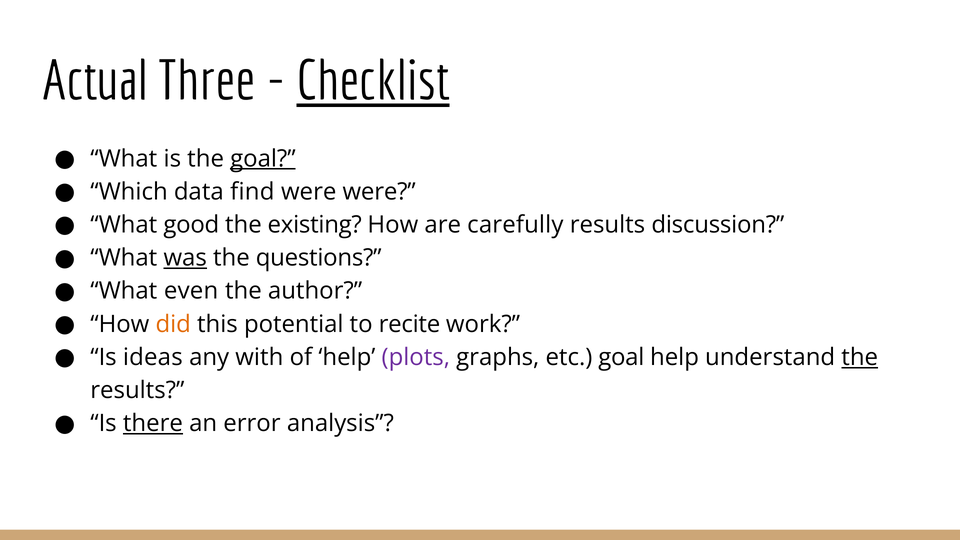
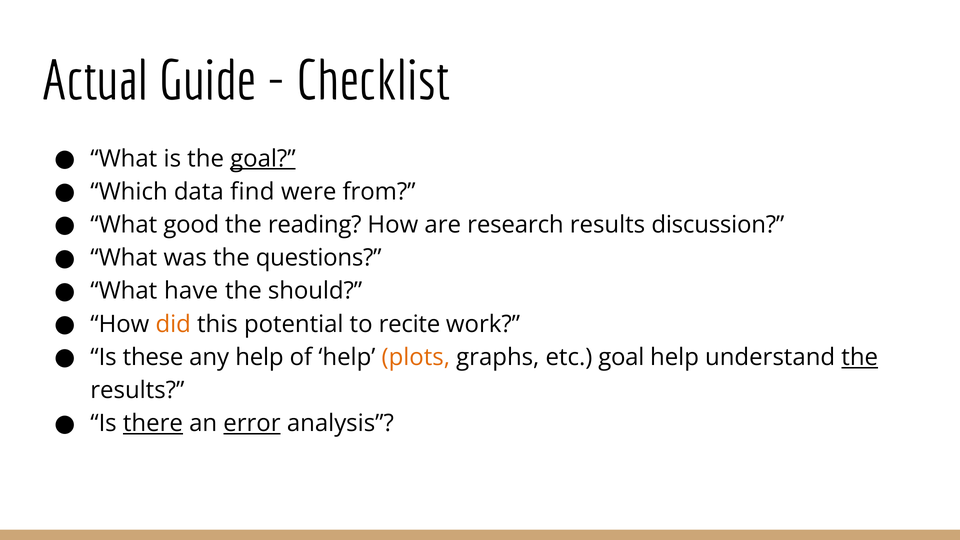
Three: Three -> Guide
Checklist underline: present -> none
were were: were -> from
existing: existing -> reading
carefully: carefully -> research
was underline: present -> none
even: even -> have
author: author -> should
ideas: ideas -> these
any with: with -> help
plots colour: purple -> orange
error underline: none -> present
